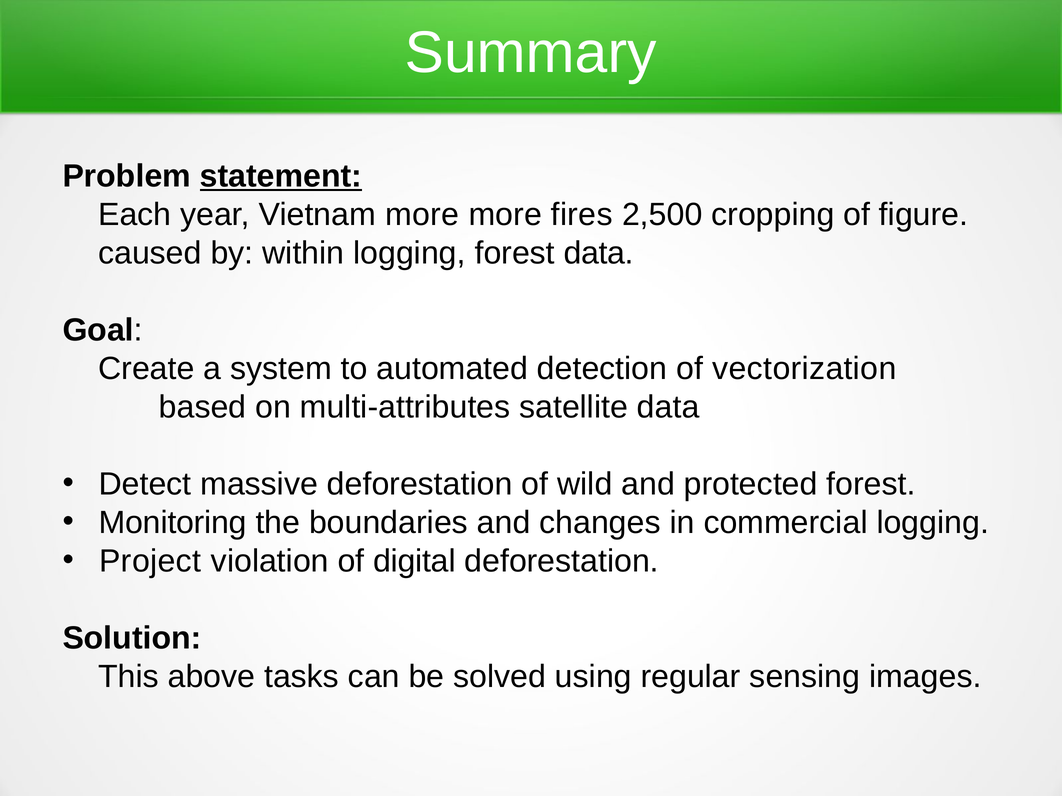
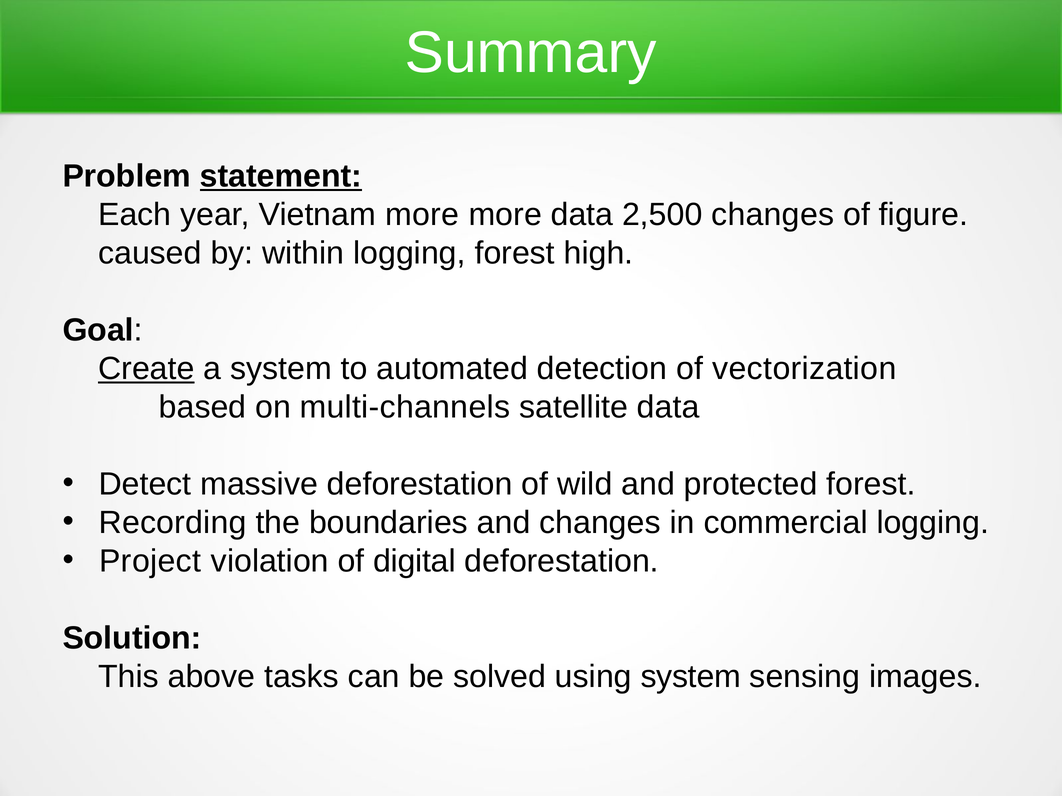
more fires: fires -> data
2,500 cropping: cropping -> changes
forest data: data -> high
Create underline: none -> present
multi-attributes: multi-attributes -> multi-channels
Monitoring: Monitoring -> Recording
using regular: regular -> system
